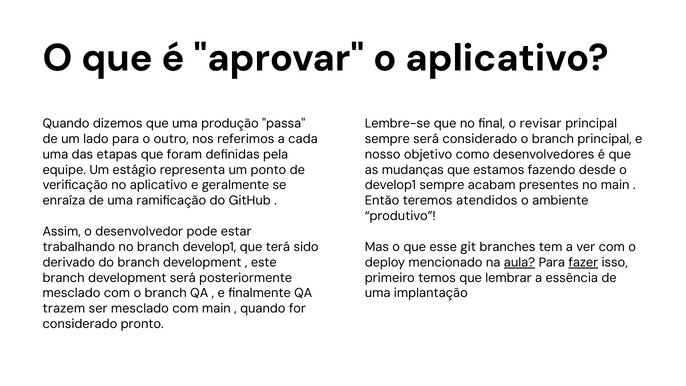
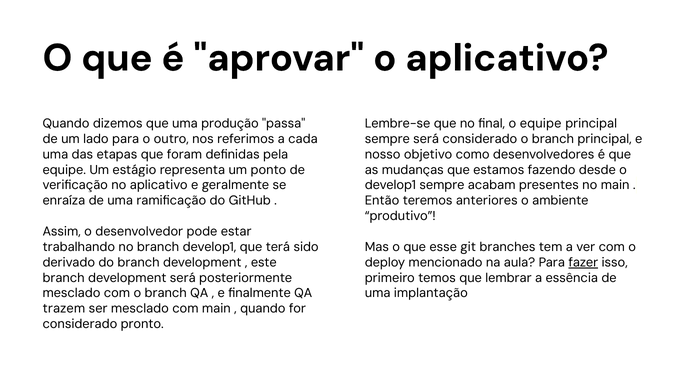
o revisar: revisar -> equipe
atendidos: atendidos -> anteriores
aula underline: present -> none
